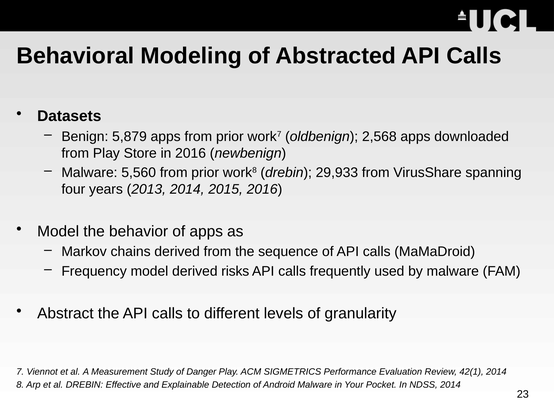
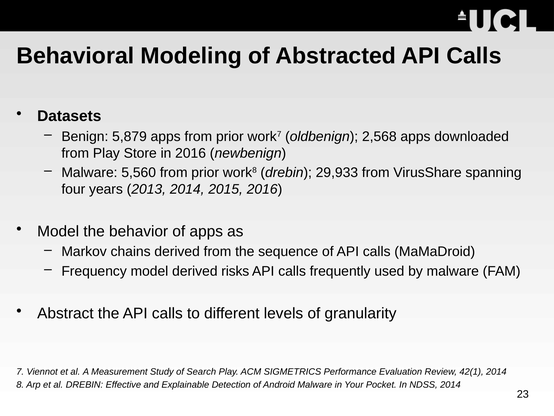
Danger: Danger -> Search
